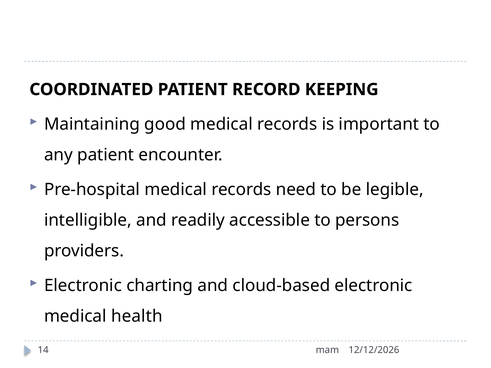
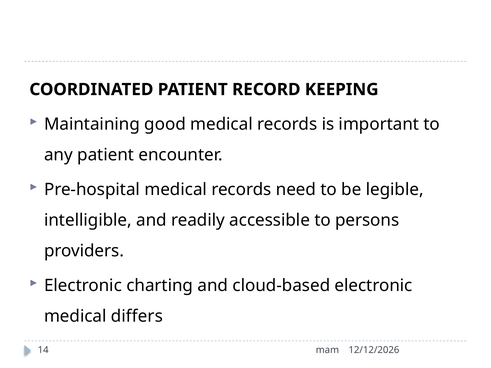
health: health -> differs
